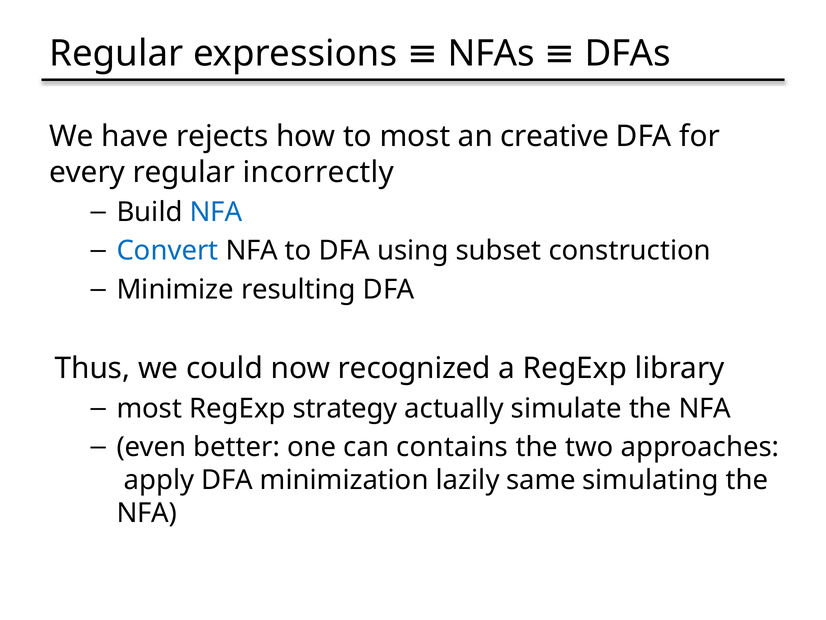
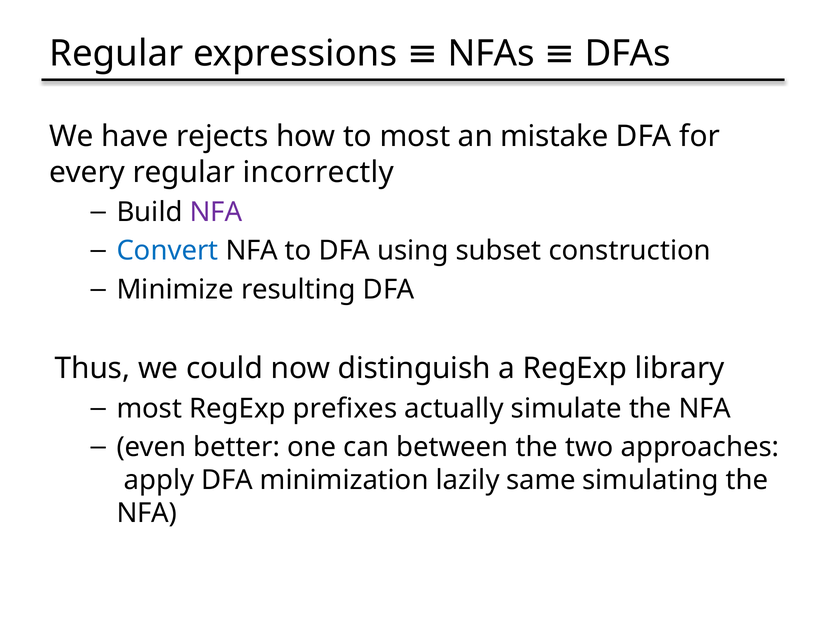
creative: creative -> mistake
NFA at (216, 212) colour: blue -> purple
recognized: recognized -> distinguish
strategy: strategy -> prefixes
contains: contains -> between
